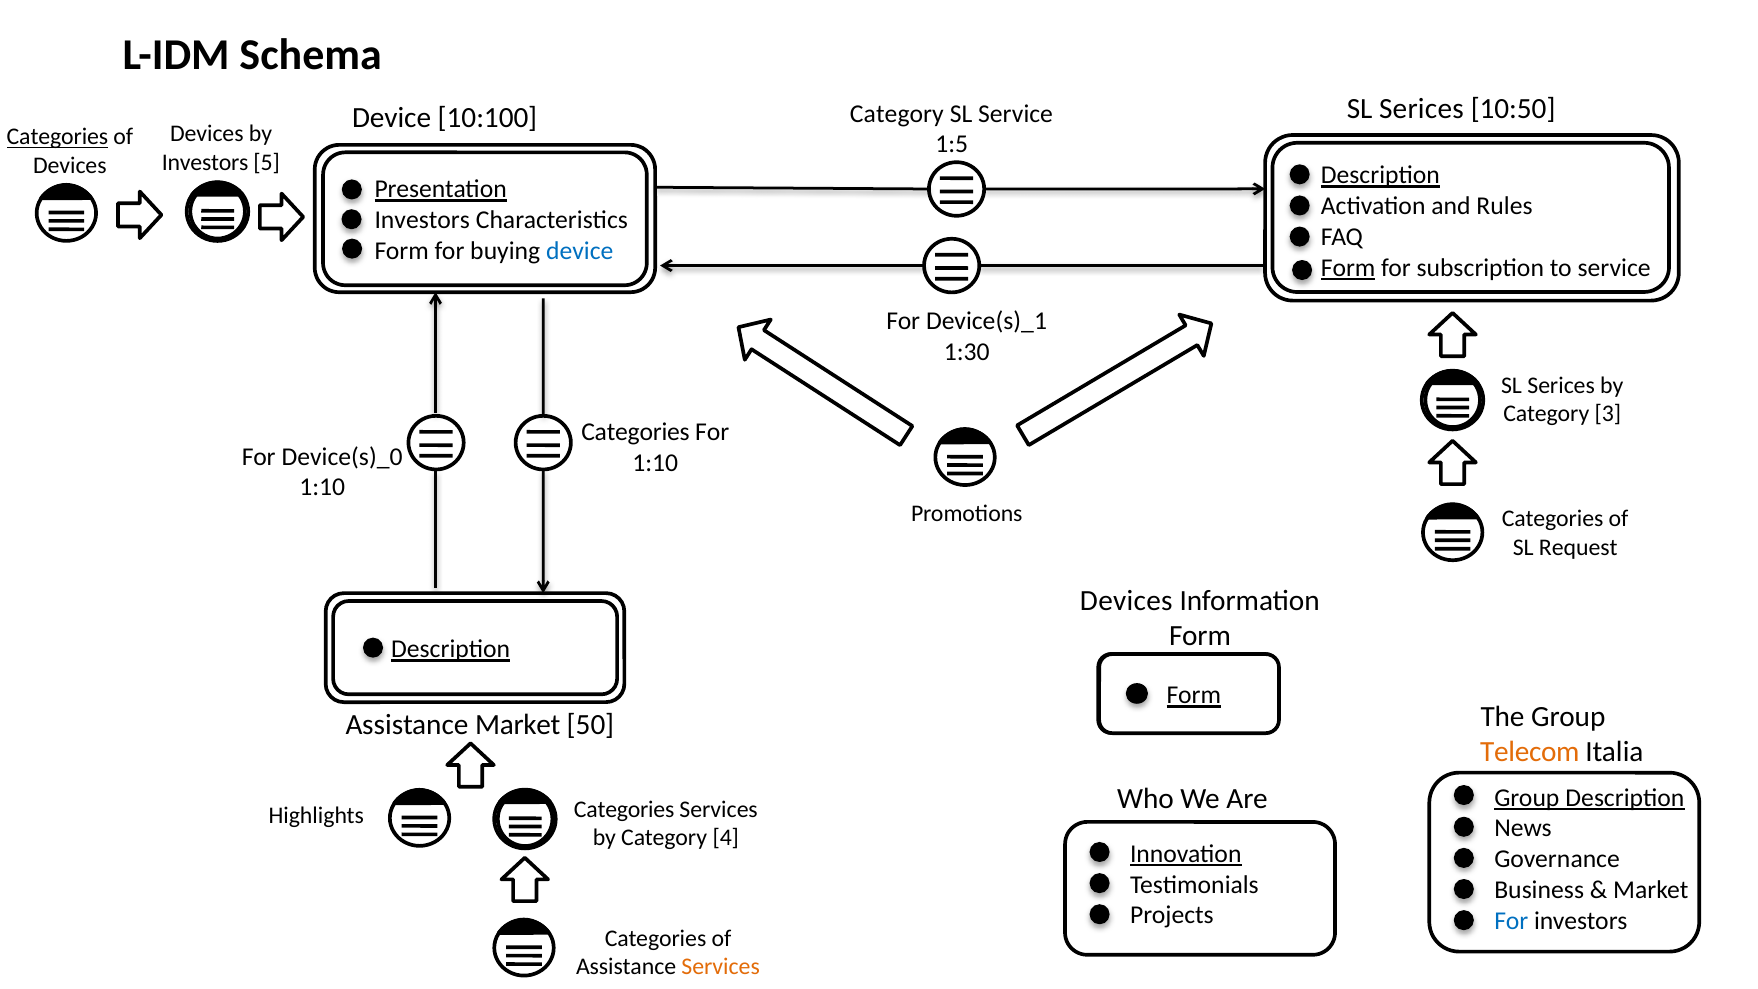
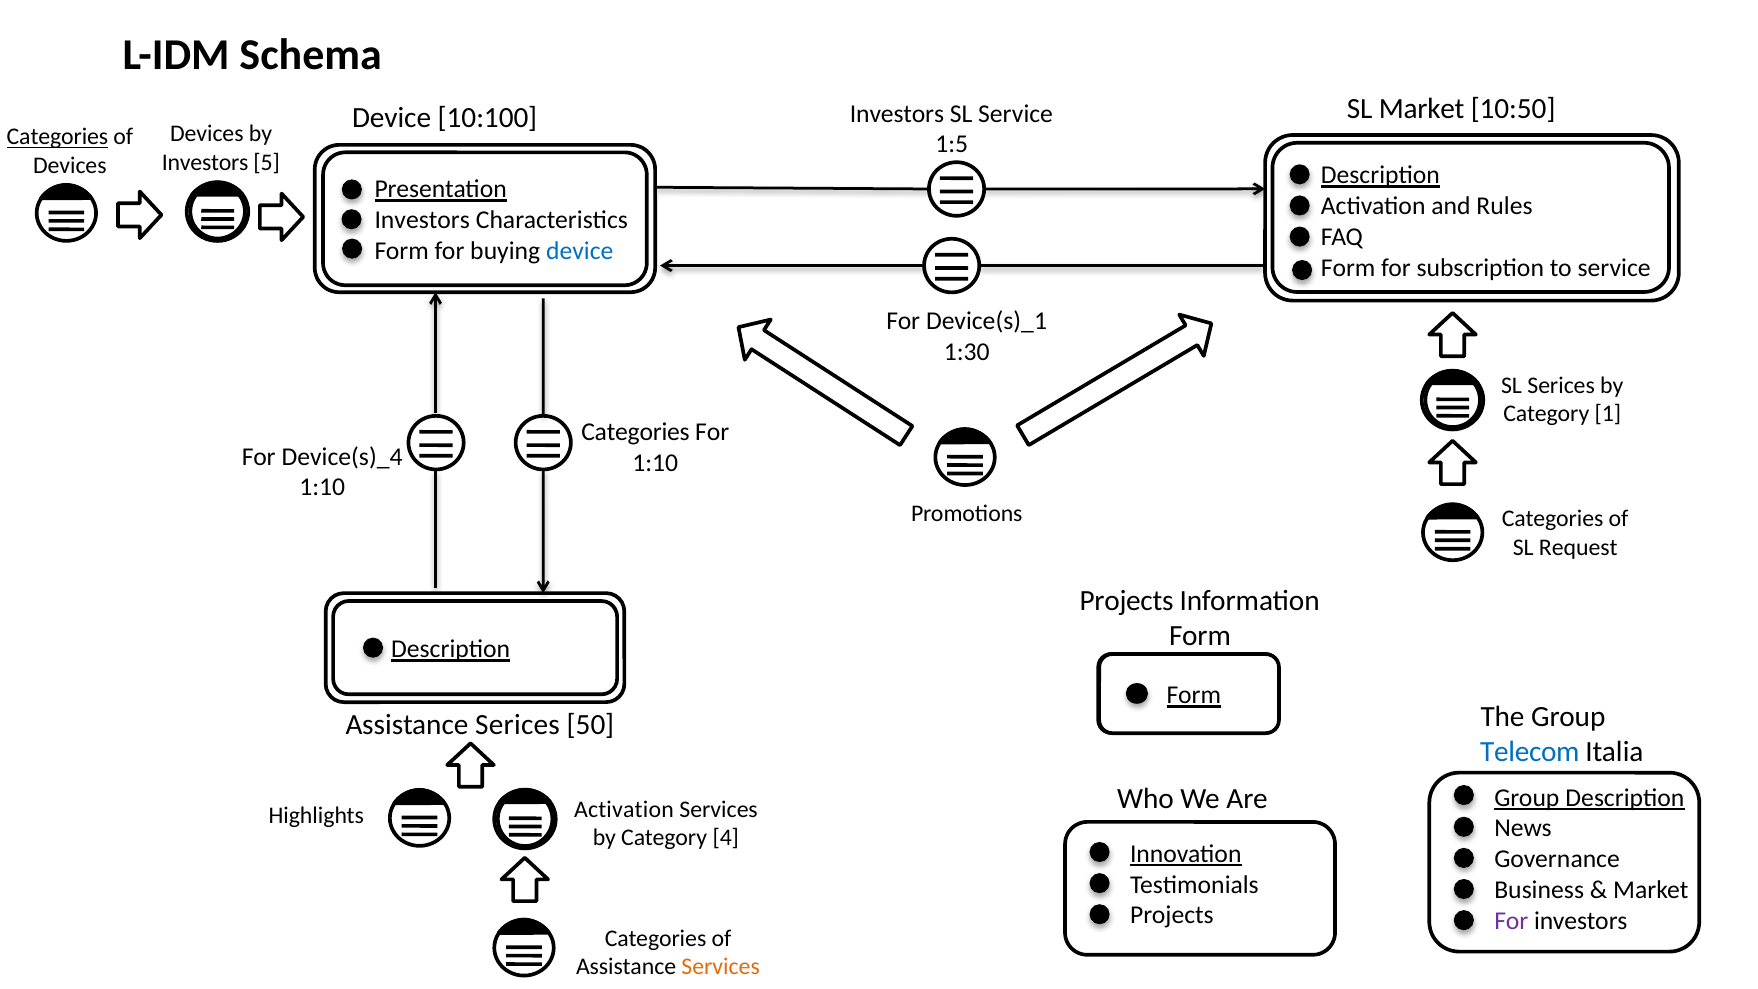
Serices at (1421, 109): Serices -> Market
Category at (897, 114): Category -> Investors
Form at (1348, 268) underline: present -> none
3: 3 -> 1
Device(s)_0: Device(s)_0 -> Device(s)_4
Devices at (1126, 601): Devices -> Projects
Assistance Market: Market -> Serices
Telecom colour: orange -> blue
Categories at (624, 809): Categories -> Activation
For at (1511, 921) colour: blue -> purple
